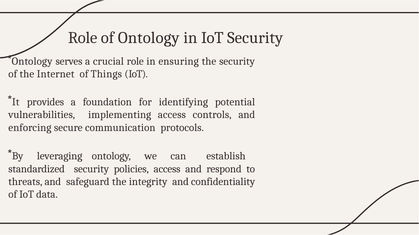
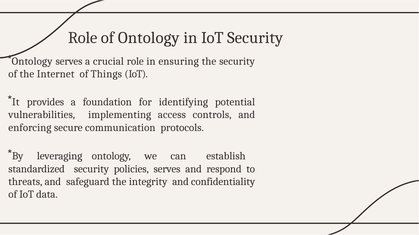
policies access: access -> serves
